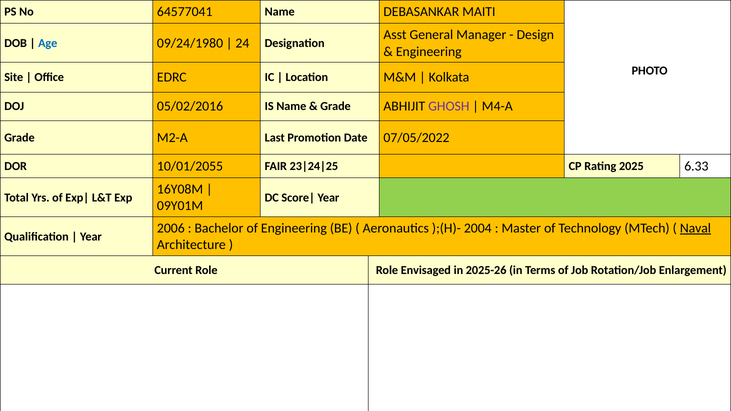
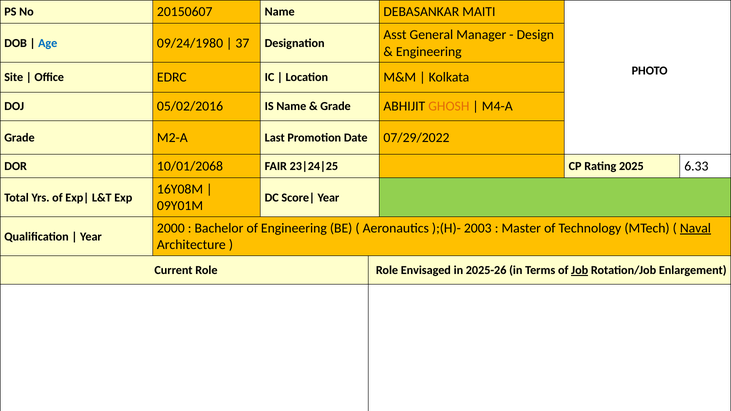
64577041: 64577041 -> 20150607
24: 24 -> 37
GHOSH colour: purple -> orange
07/05/2022: 07/05/2022 -> 07/29/2022
10/01/2055: 10/01/2055 -> 10/01/2068
2006: 2006 -> 2000
2004: 2004 -> 2003
Job underline: none -> present
